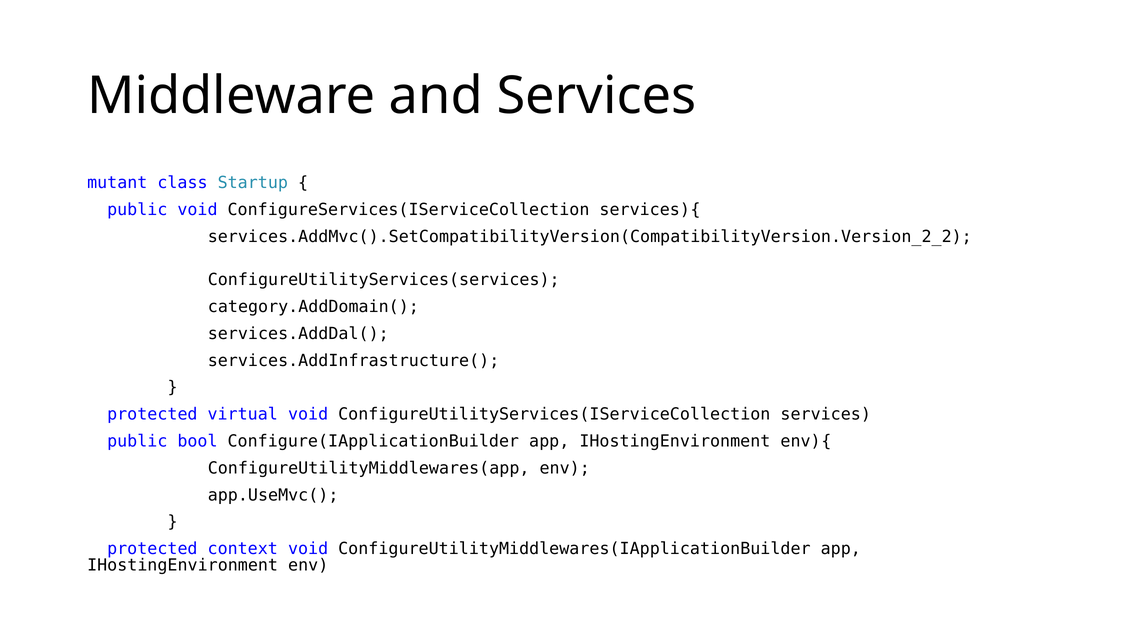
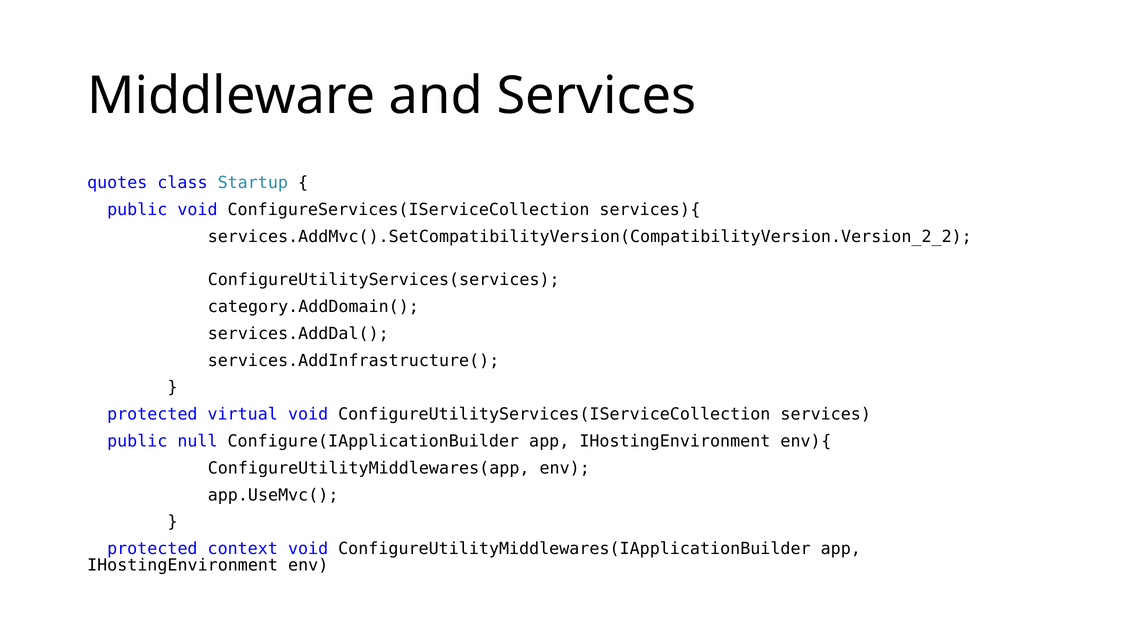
mutant: mutant -> quotes
bool: bool -> null
